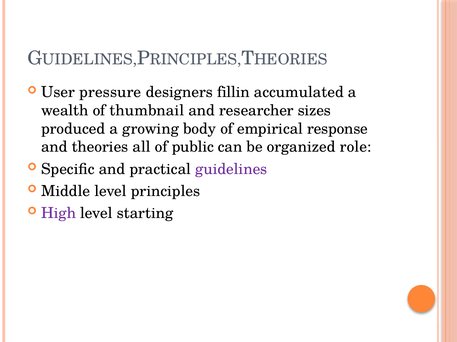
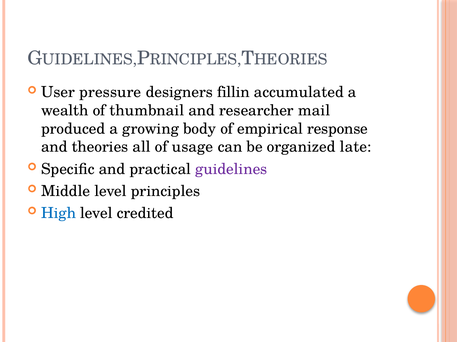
sizes: sizes -> mail
public: public -> usage
role: role -> late
High colour: purple -> blue
starting: starting -> credited
